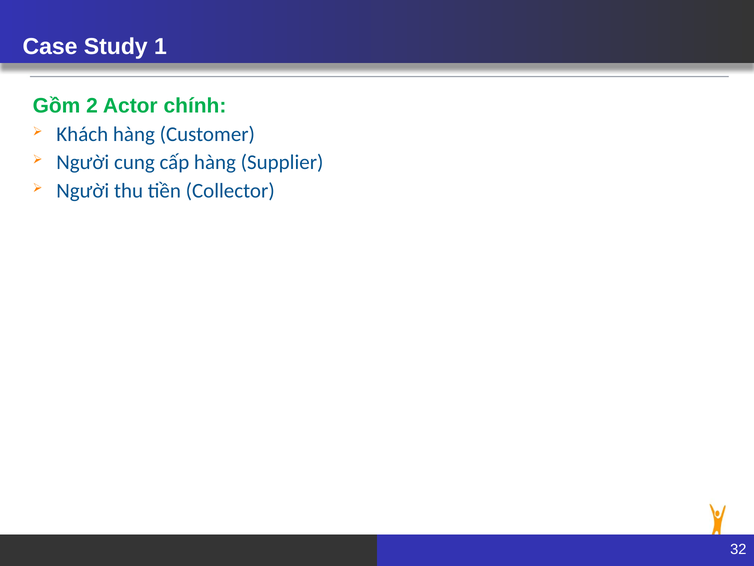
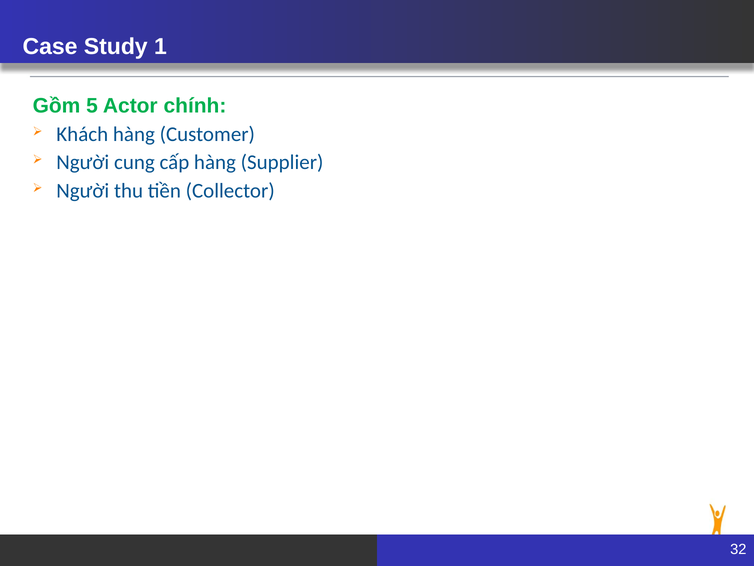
2: 2 -> 5
